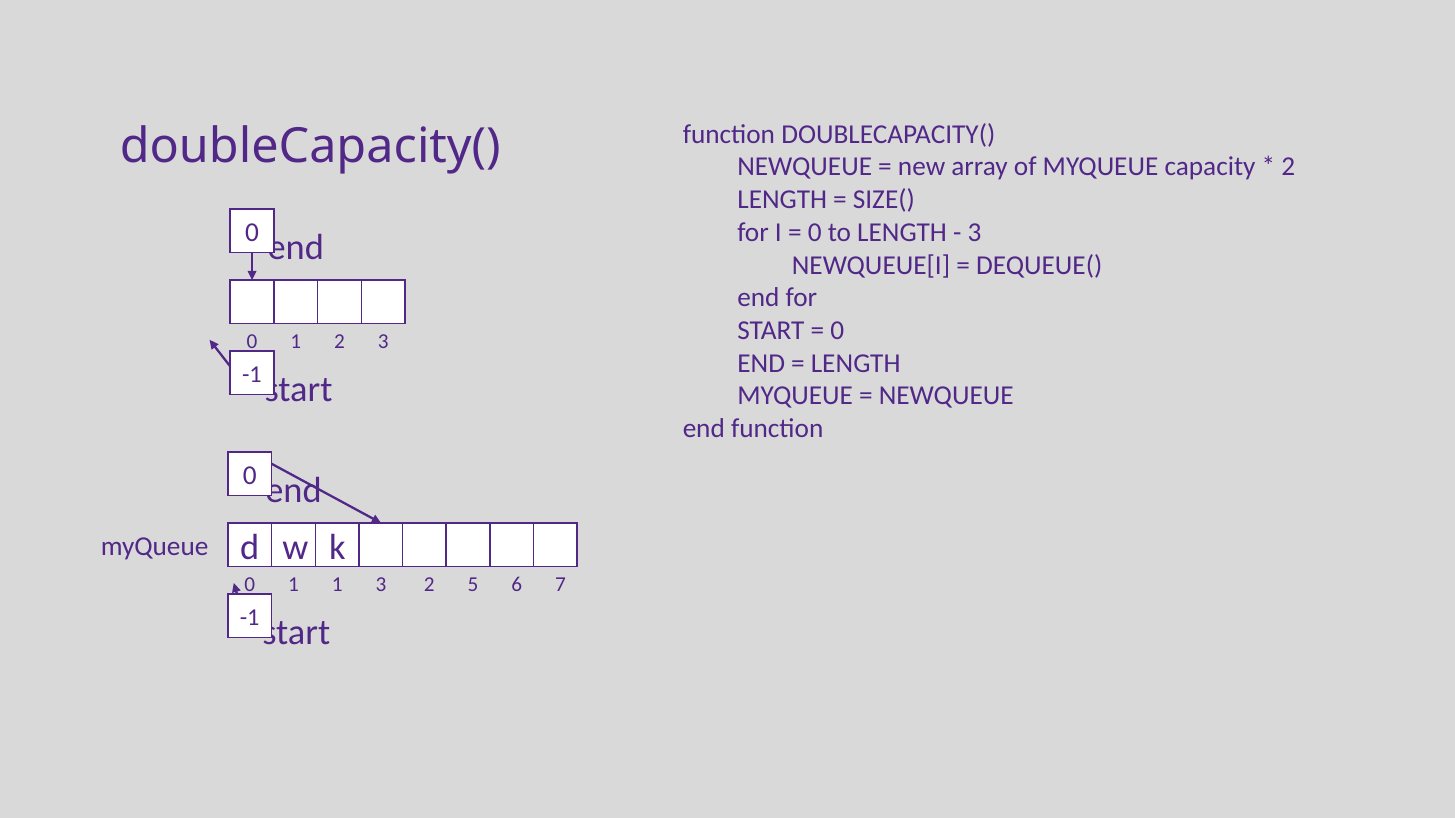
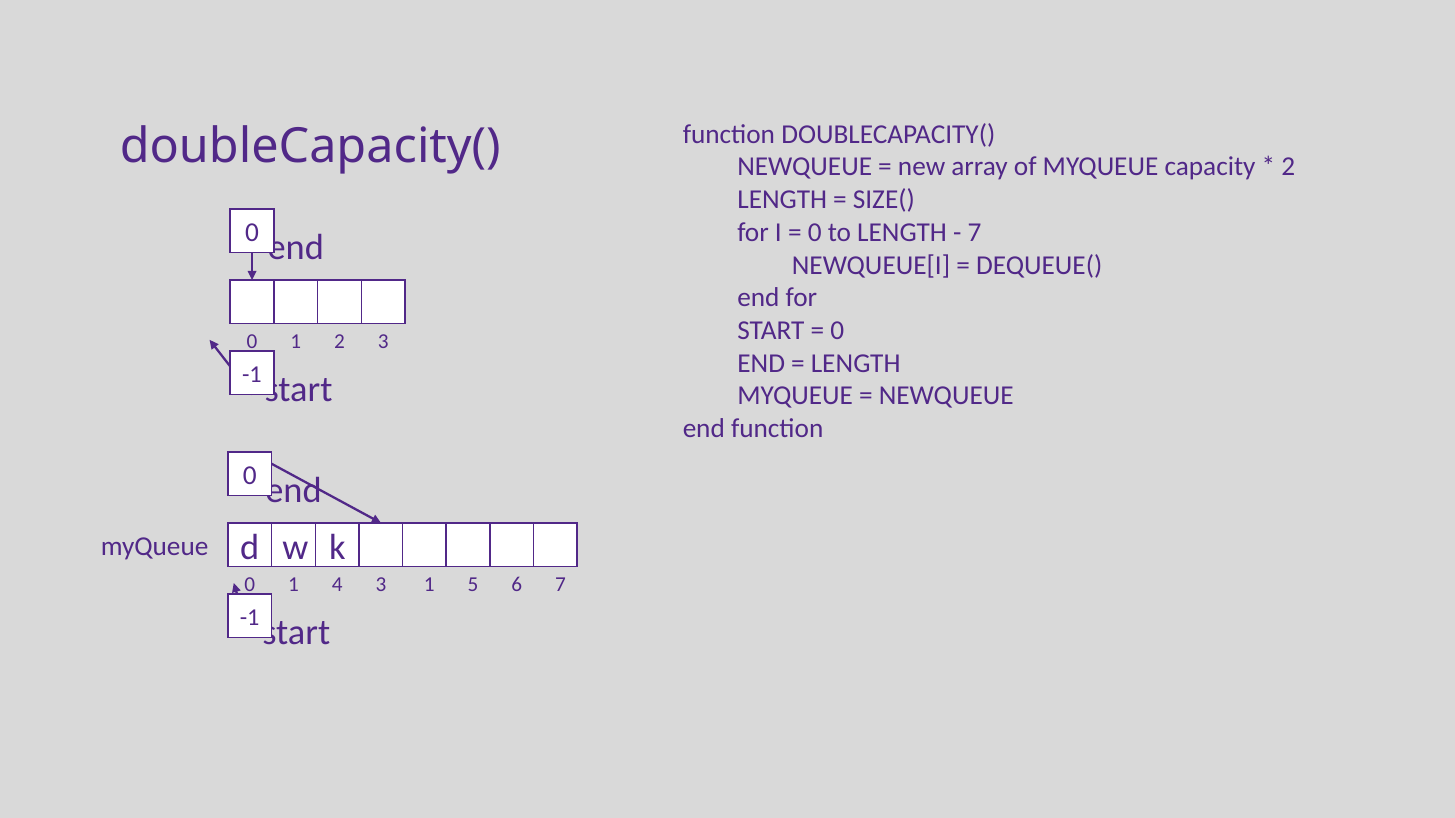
3 at (974, 232): 3 -> 7
1 1: 1 -> 4
3 2: 2 -> 1
